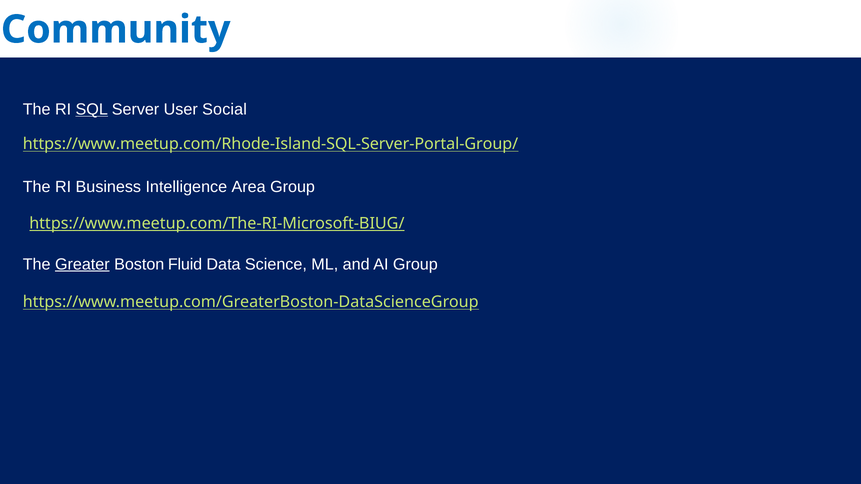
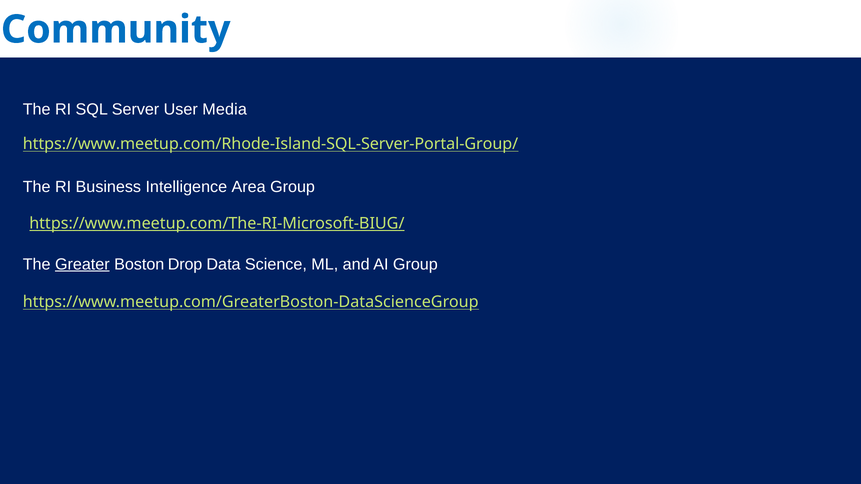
SQL underline: present -> none
Social: Social -> Media
Fluid: Fluid -> Drop
